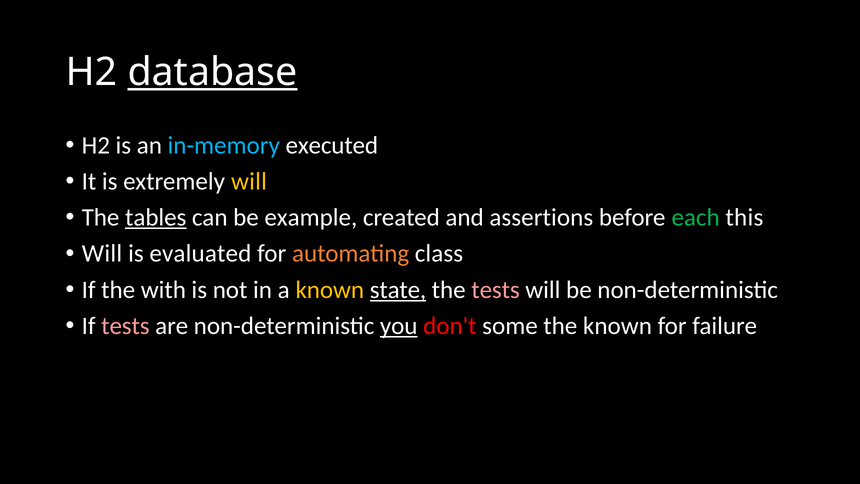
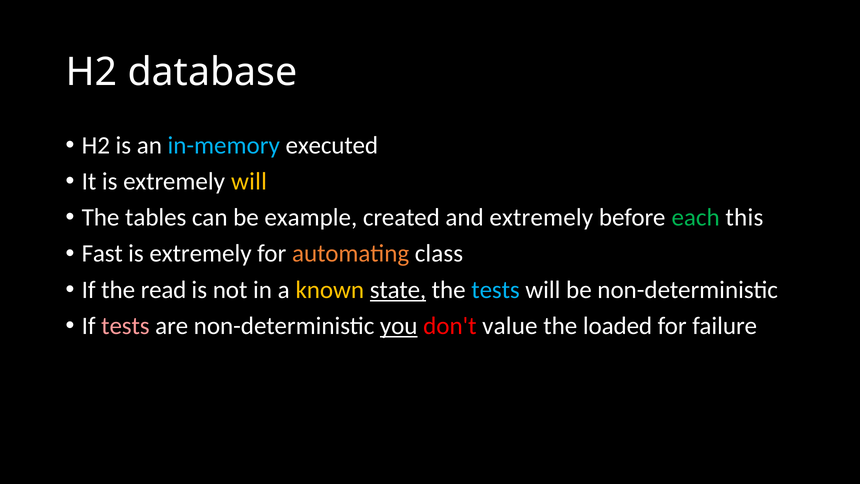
database underline: present -> none
tables underline: present -> none
and assertions: assertions -> extremely
Will at (102, 254): Will -> Fast
evaluated at (200, 254): evaluated -> extremely
with: with -> read
tests at (496, 290) colour: pink -> light blue
some: some -> value
the known: known -> loaded
